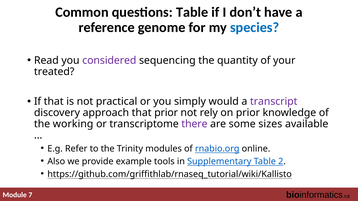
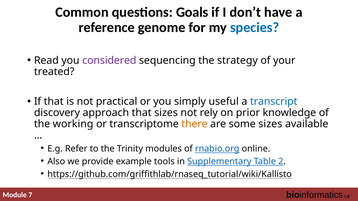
questions Table: Table -> Goals
quantity: quantity -> strategy
would: would -> useful
transcript colour: purple -> blue
that prior: prior -> sizes
there colour: purple -> orange
